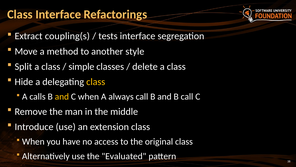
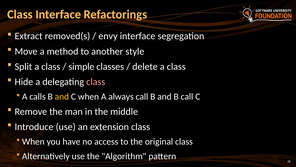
coupling(s: coupling(s -> removed(s
tests: tests -> envy
class at (96, 82) colour: yellow -> pink
Evaluated: Evaluated -> Algorithm
